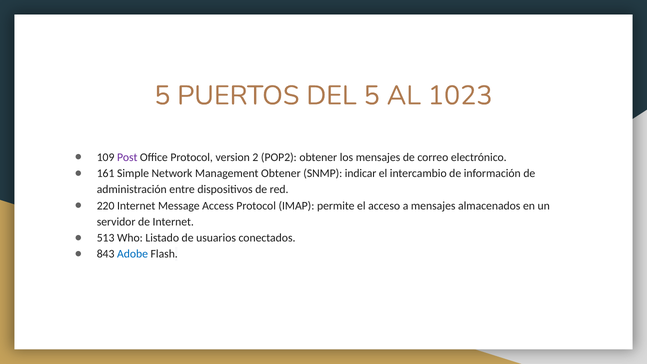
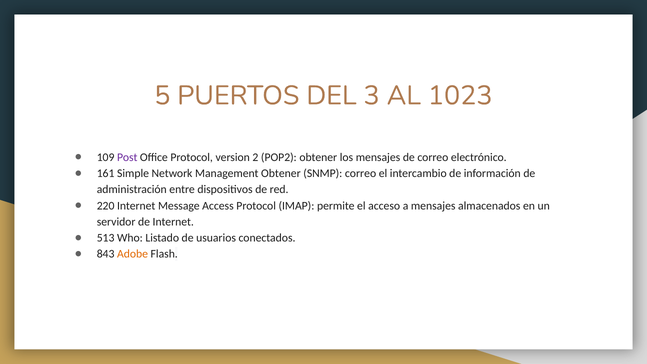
DEL 5: 5 -> 3
SNMP indicar: indicar -> correo
Adobe colour: blue -> orange
